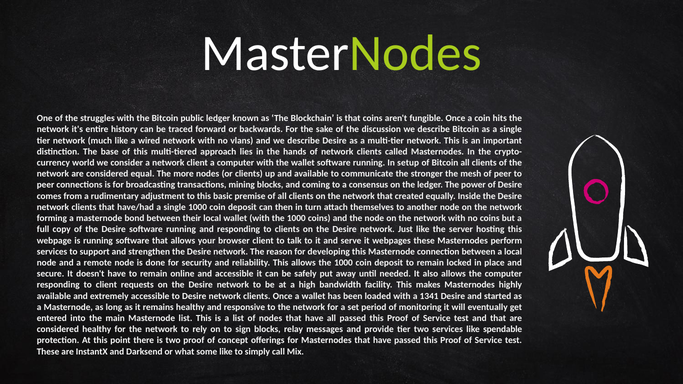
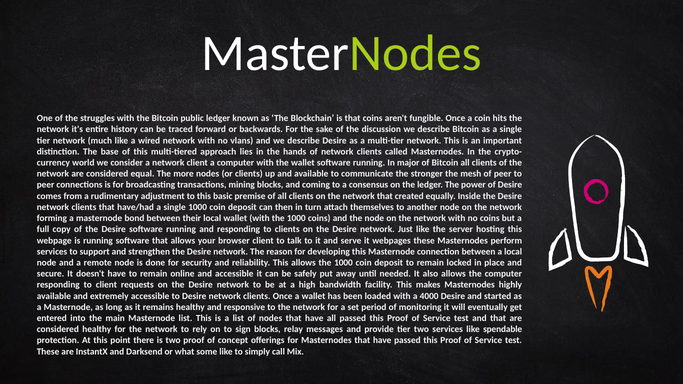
setup: setup -> major
1341: 1341 -> 4000
